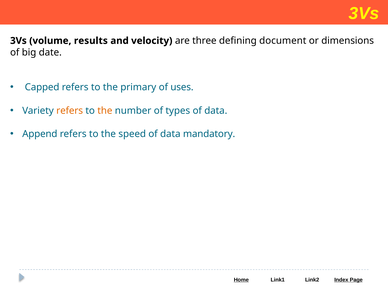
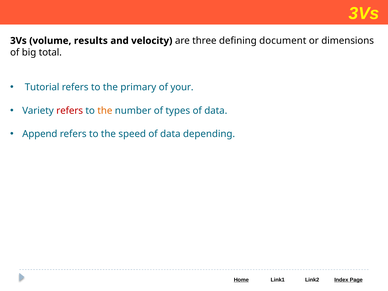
date: date -> total
Capped: Capped -> Tutorial
uses: uses -> your
refers at (70, 111) colour: orange -> red
mandatory: mandatory -> depending
